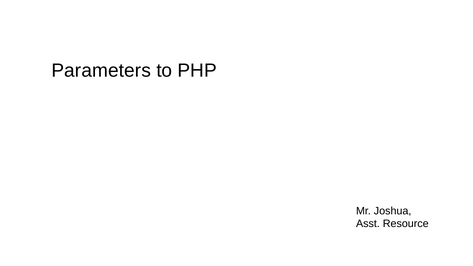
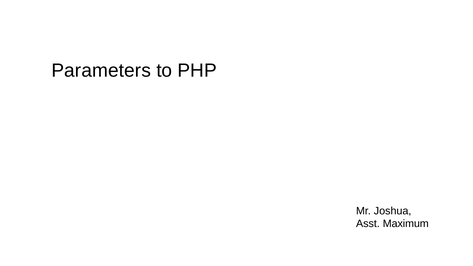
Resource: Resource -> Maximum
